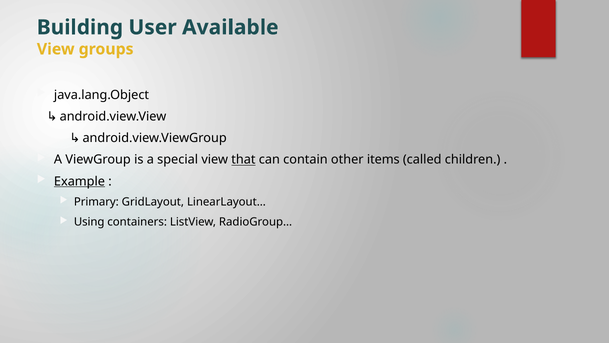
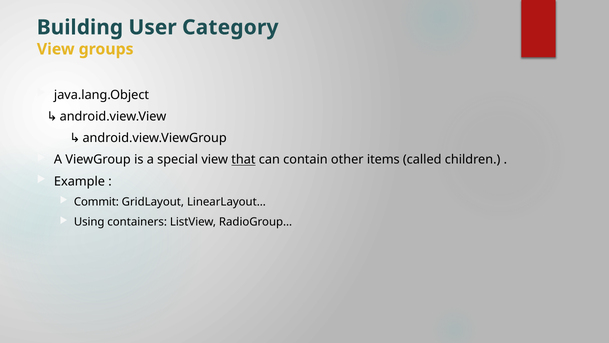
Available: Available -> Category
Example underline: present -> none
Primary: Primary -> Commit
